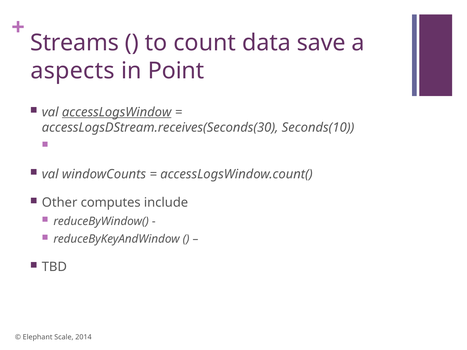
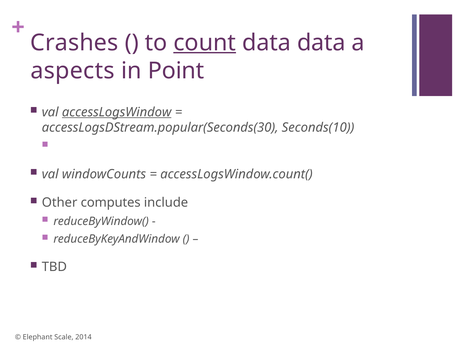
Streams: Streams -> Crashes
count underline: none -> present
data save: save -> data
accessLogsDStream.receives(Seconds(30: accessLogsDStream.receives(Seconds(30 -> accessLogsDStream.popular(Seconds(30
